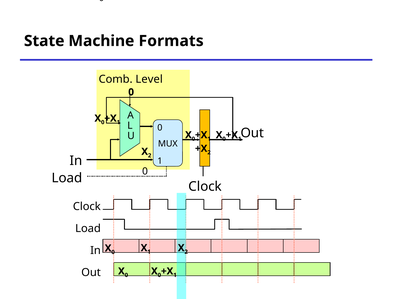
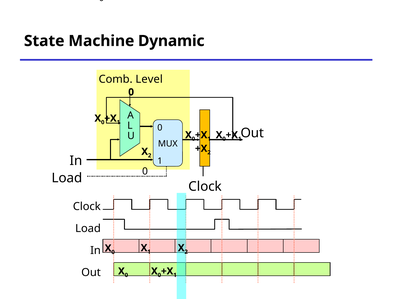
Formats: Formats -> Dynamic
